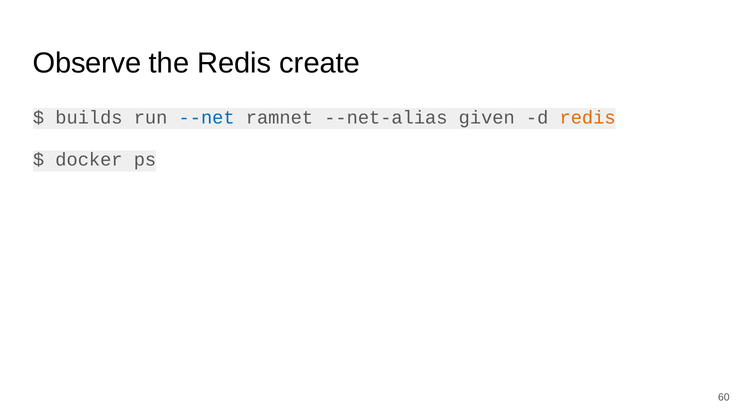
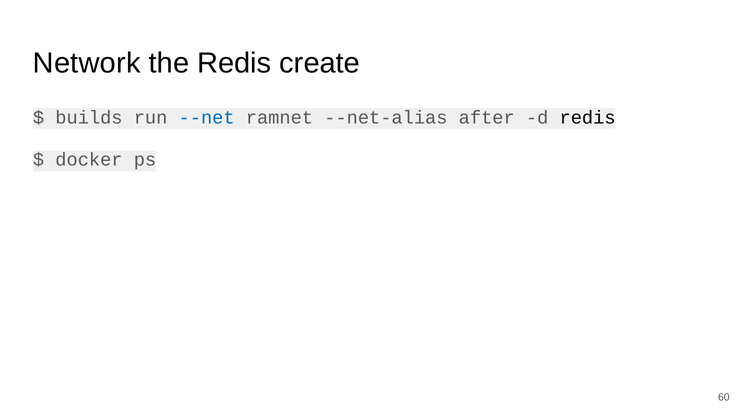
Observe: Observe -> Network
given: given -> after
redis at (588, 117) colour: orange -> black
